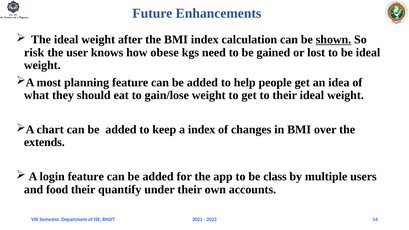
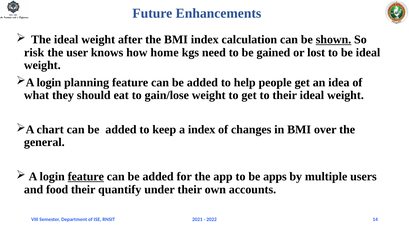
obese: obese -> home
most at (49, 82): most -> login
extends: extends -> general
feature at (86, 177) underline: none -> present
class: class -> apps
